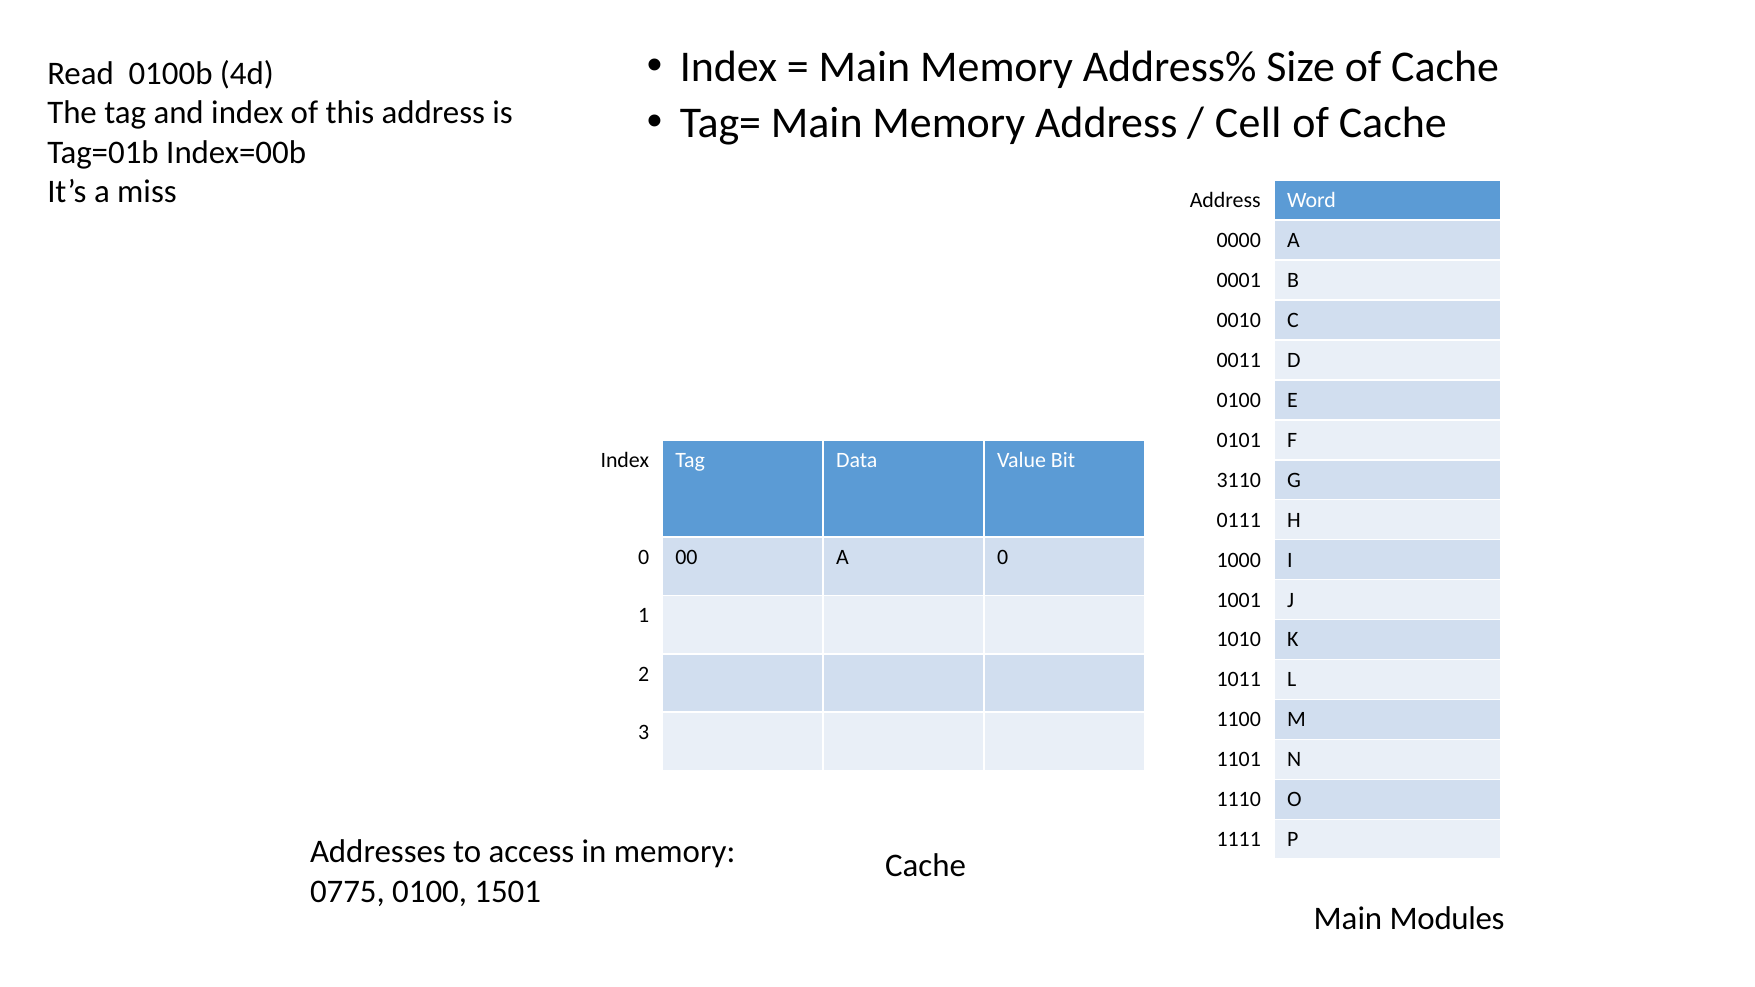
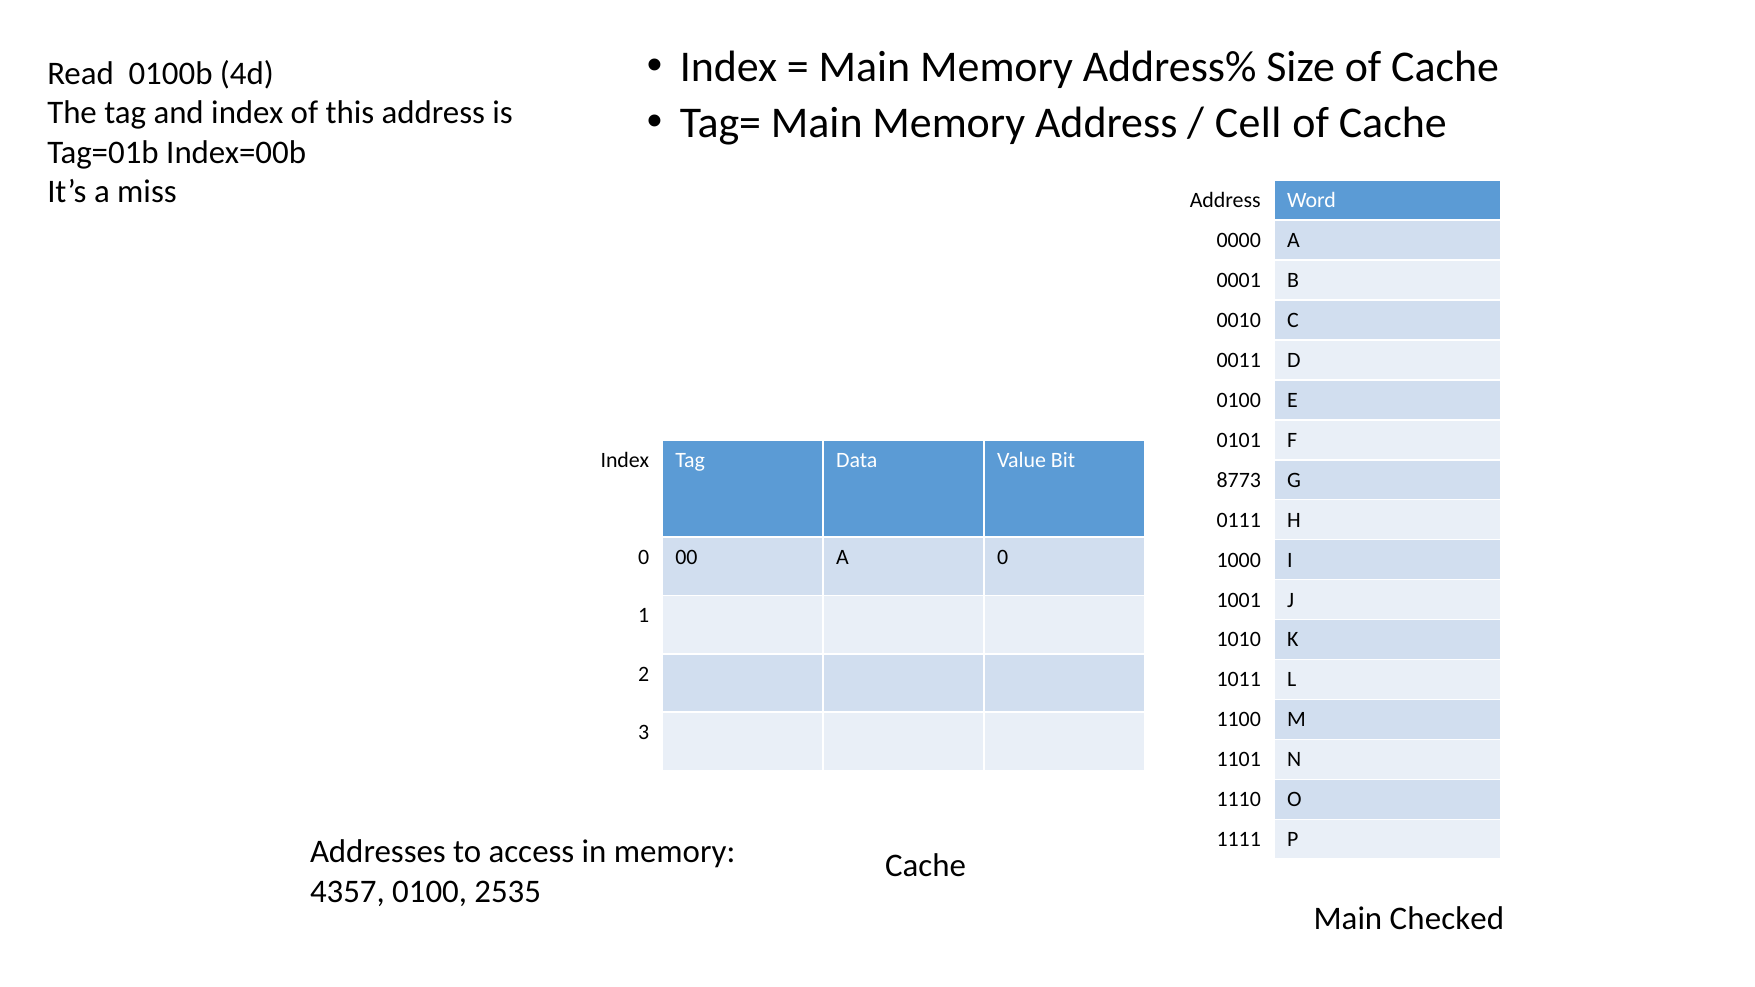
3110: 3110 -> 8773
0775: 0775 -> 4357
1501: 1501 -> 2535
Modules: Modules -> Checked
